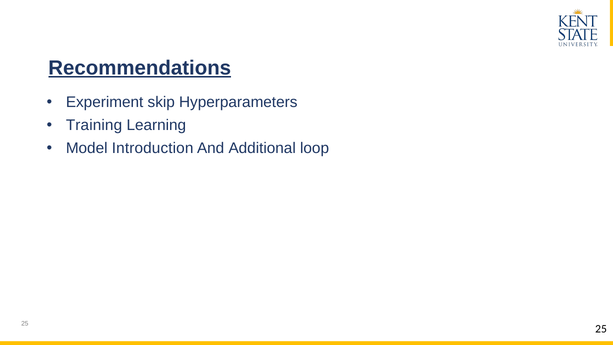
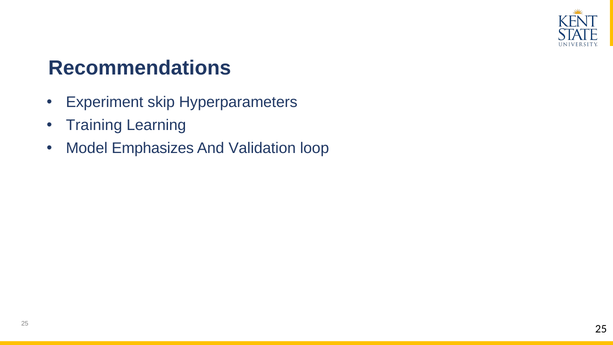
Recommendations underline: present -> none
Introduction: Introduction -> Emphasizes
Additional: Additional -> Validation
